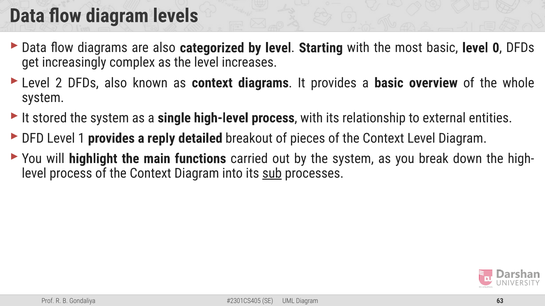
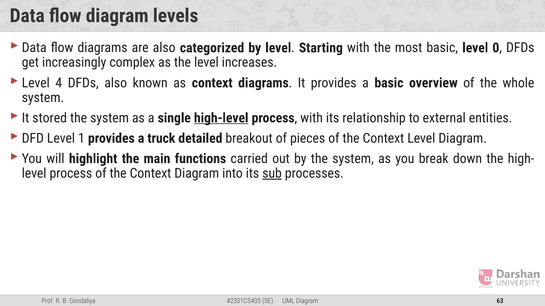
2: 2 -> 4
high-level underline: none -> present
reply: reply -> truck
